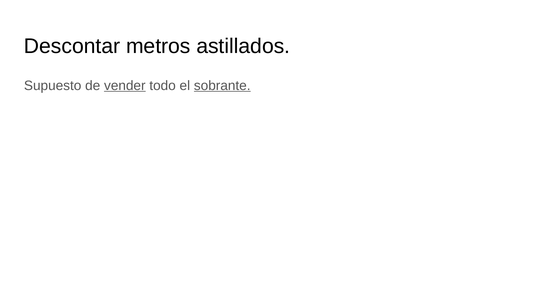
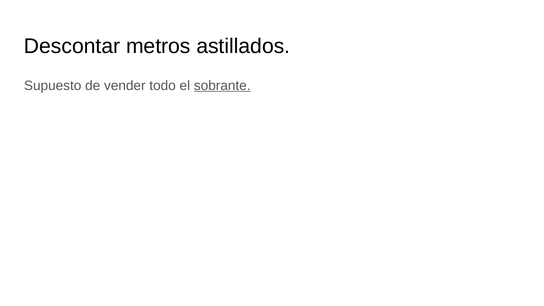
vender underline: present -> none
